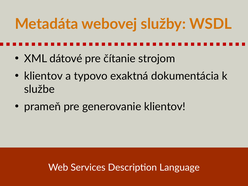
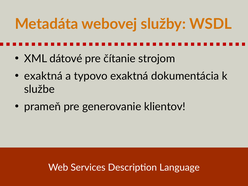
klientov at (43, 76): klientov -> exaktná
